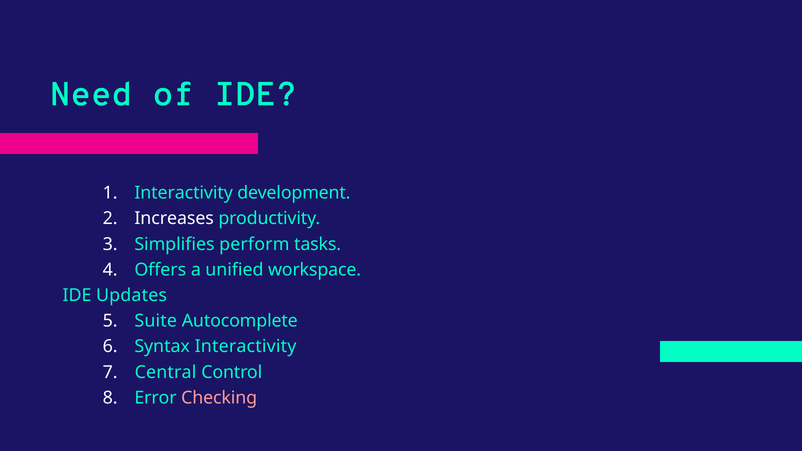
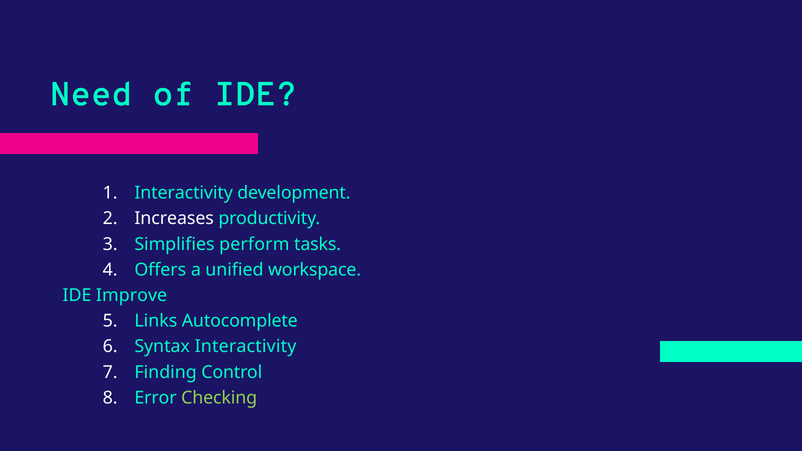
Updates: Updates -> Improve
Suite: Suite -> Links
Central: Central -> Finding
Checking colour: pink -> light green
